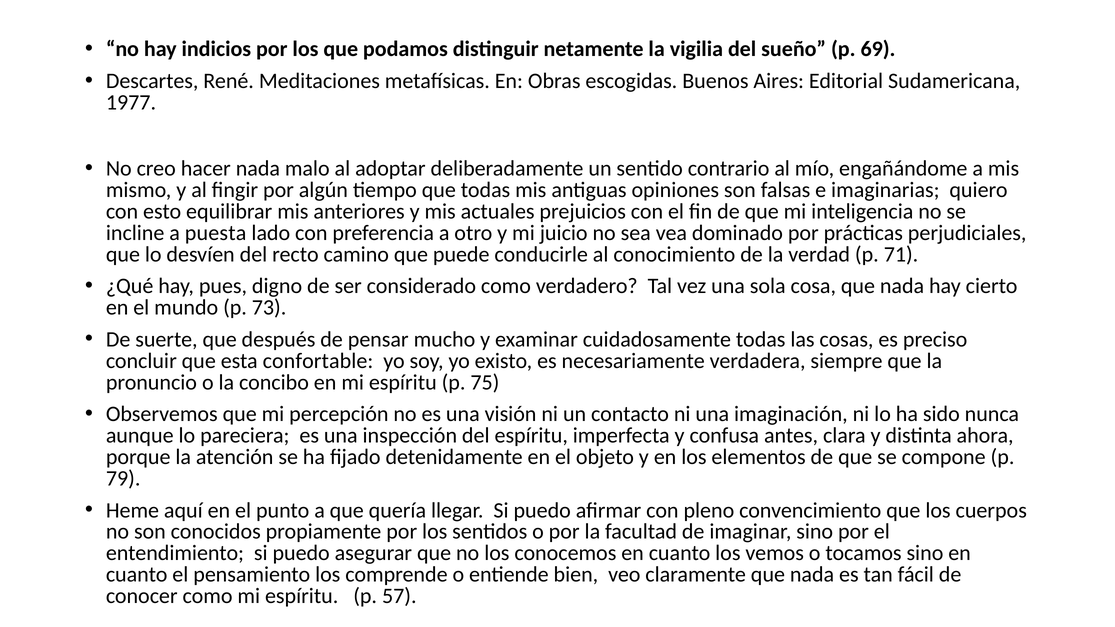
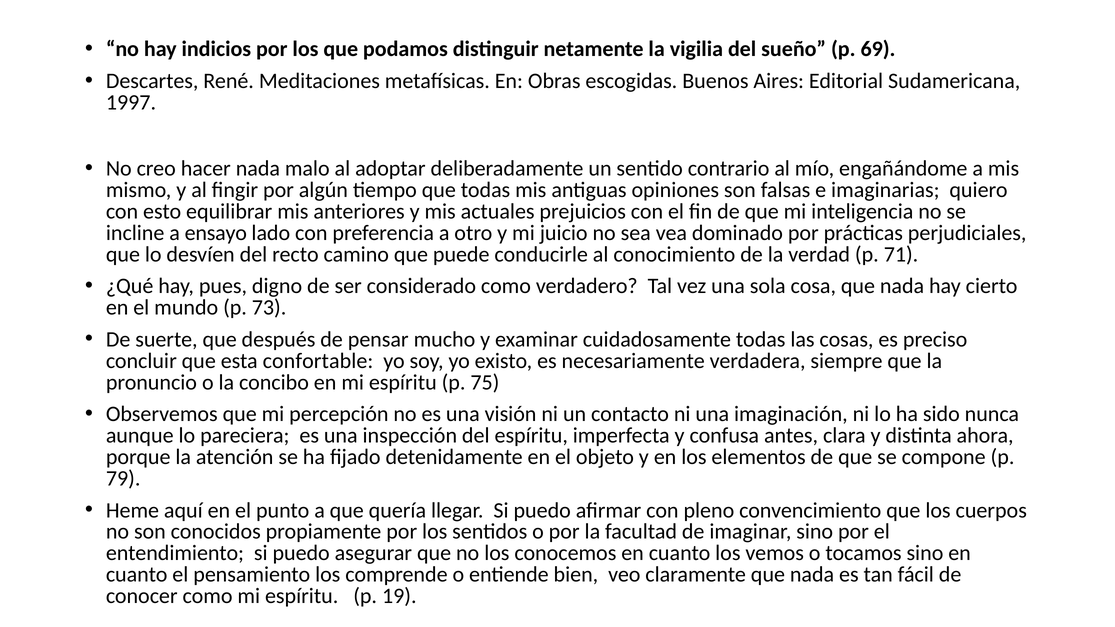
1977: 1977 -> 1997
puesta: puesta -> ensayo
57: 57 -> 19
